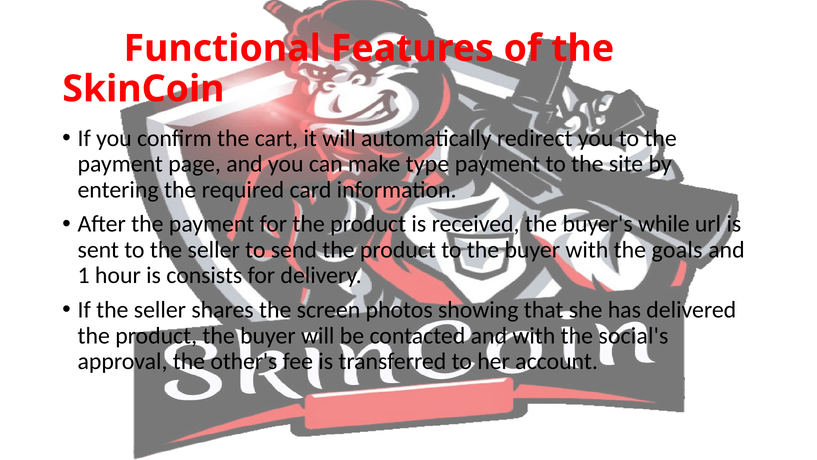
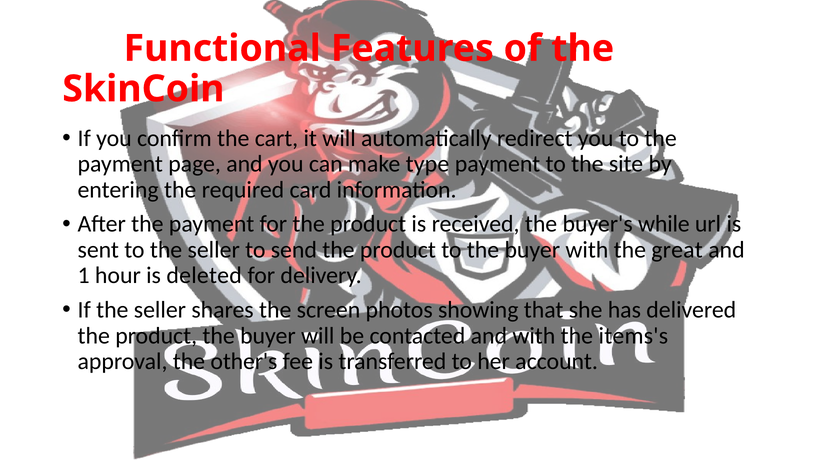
goals: goals -> great
consists: consists -> deleted
social's: social's -> items's
